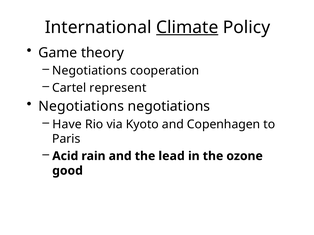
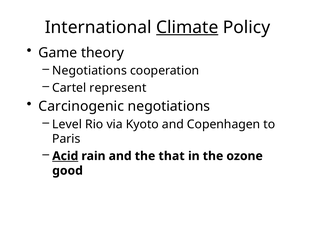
Negotiations at (81, 107): Negotiations -> Carcinogenic
Have: Have -> Level
Acid underline: none -> present
lead: lead -> that
